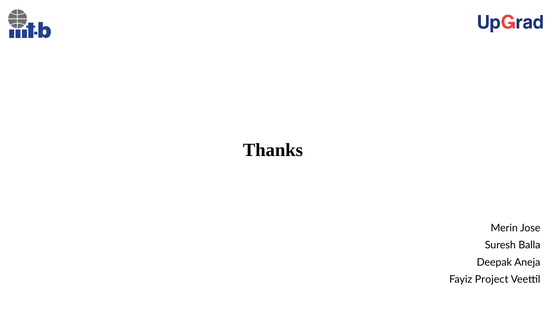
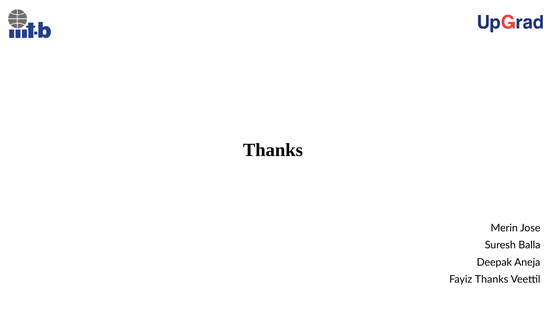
Fayiz Project: Project -> Thanks
